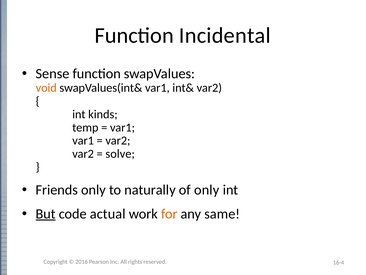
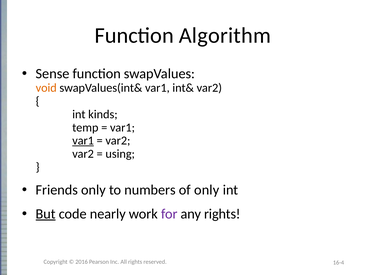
Incidental: Incidental -> Algorithm
var1 at (83, 140) underline: none -> present
solve: solve -> using
naturally: naturally -> numbers
actual: actual -> nearly
for colour: orange -> purple
any same: same -> rights
